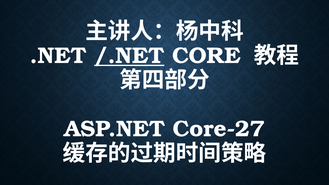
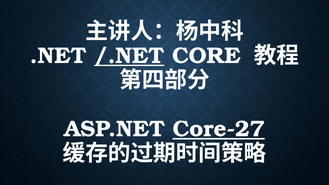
Core-27 underline: none -> present
